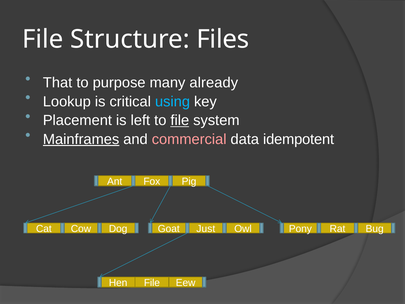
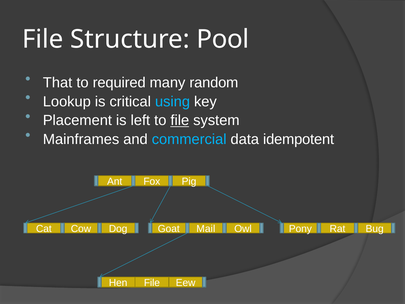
Files: Files -> Pool
purpose: purpose -> required
already: already -> random
Mainframes underline: present -> none
commercial colour: pink -> light blue
Just: Just -> Mail
